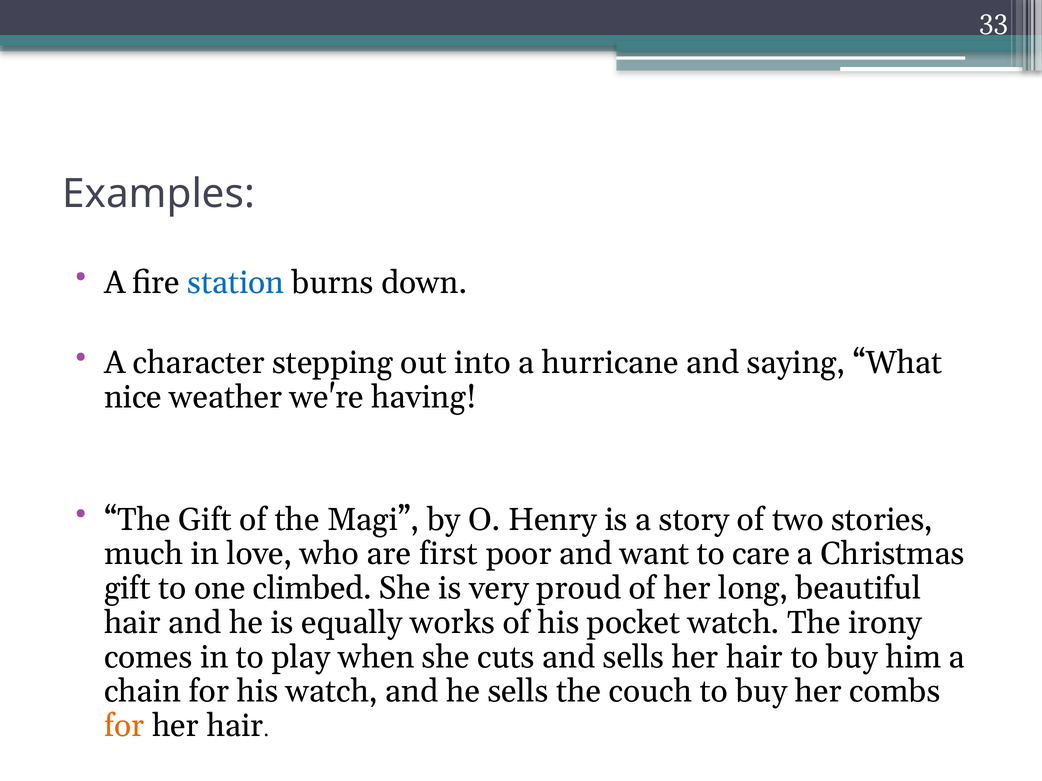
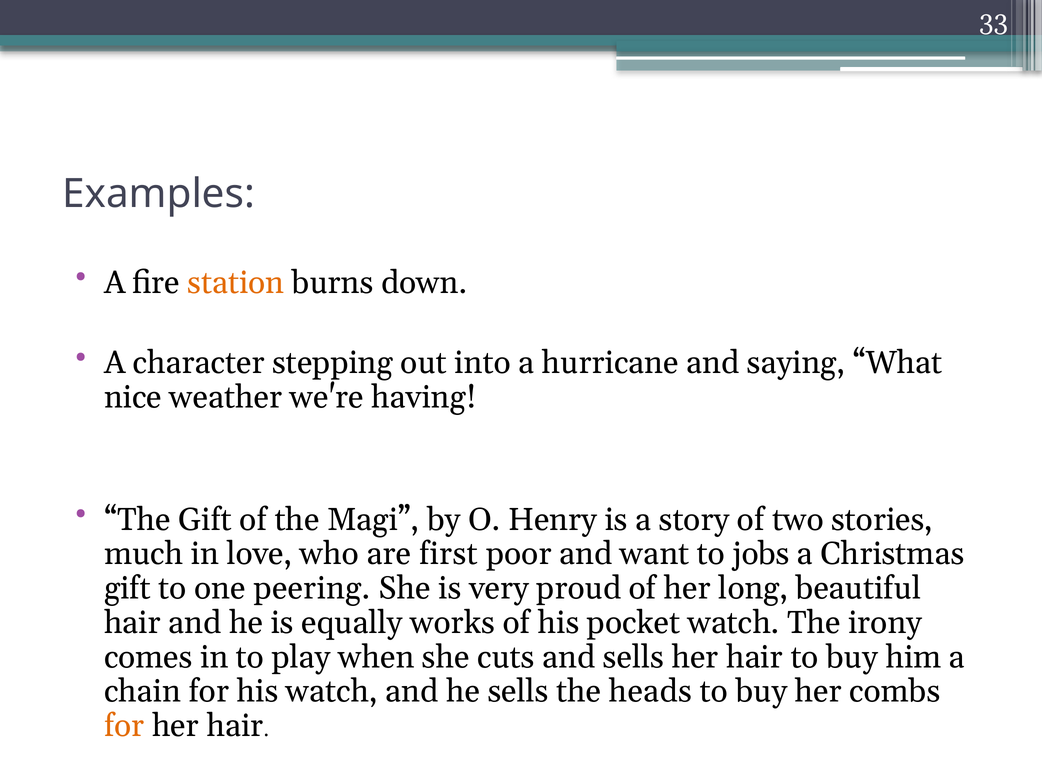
station colour: blue -> orange
care: care -> jobs
climbed: climbed -> peering
couch: couch -> heads
